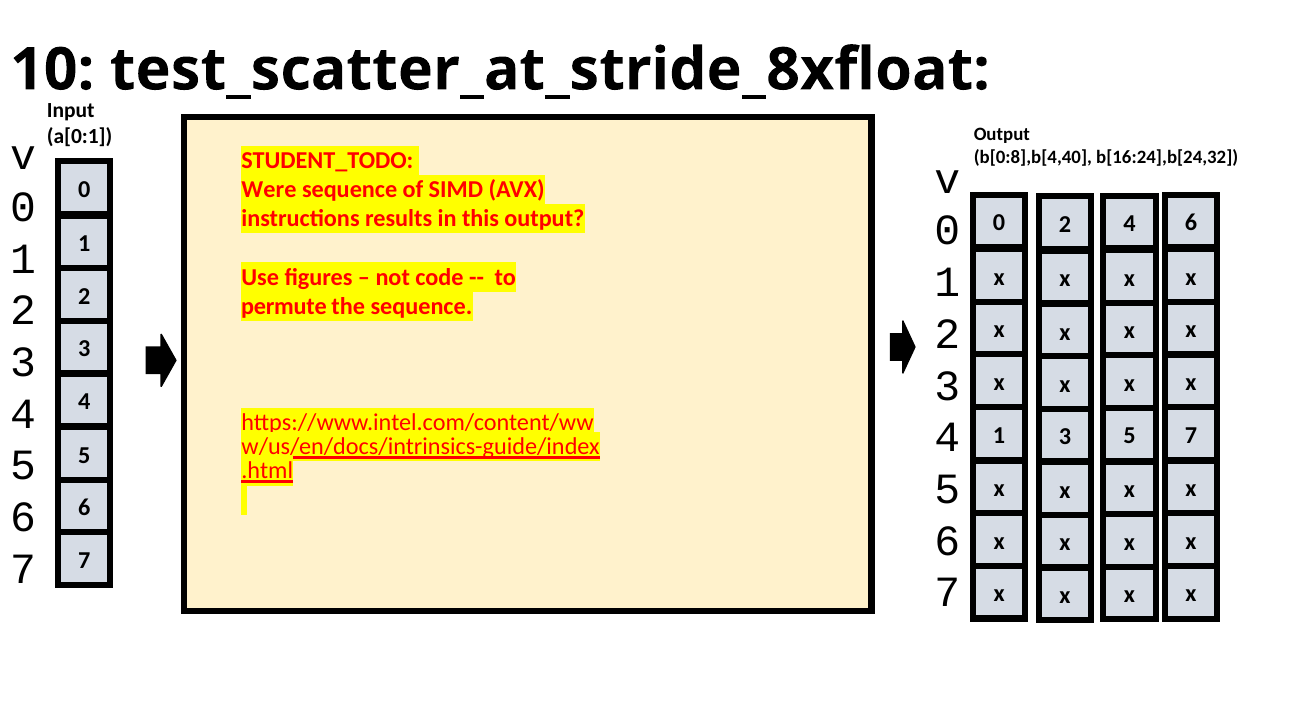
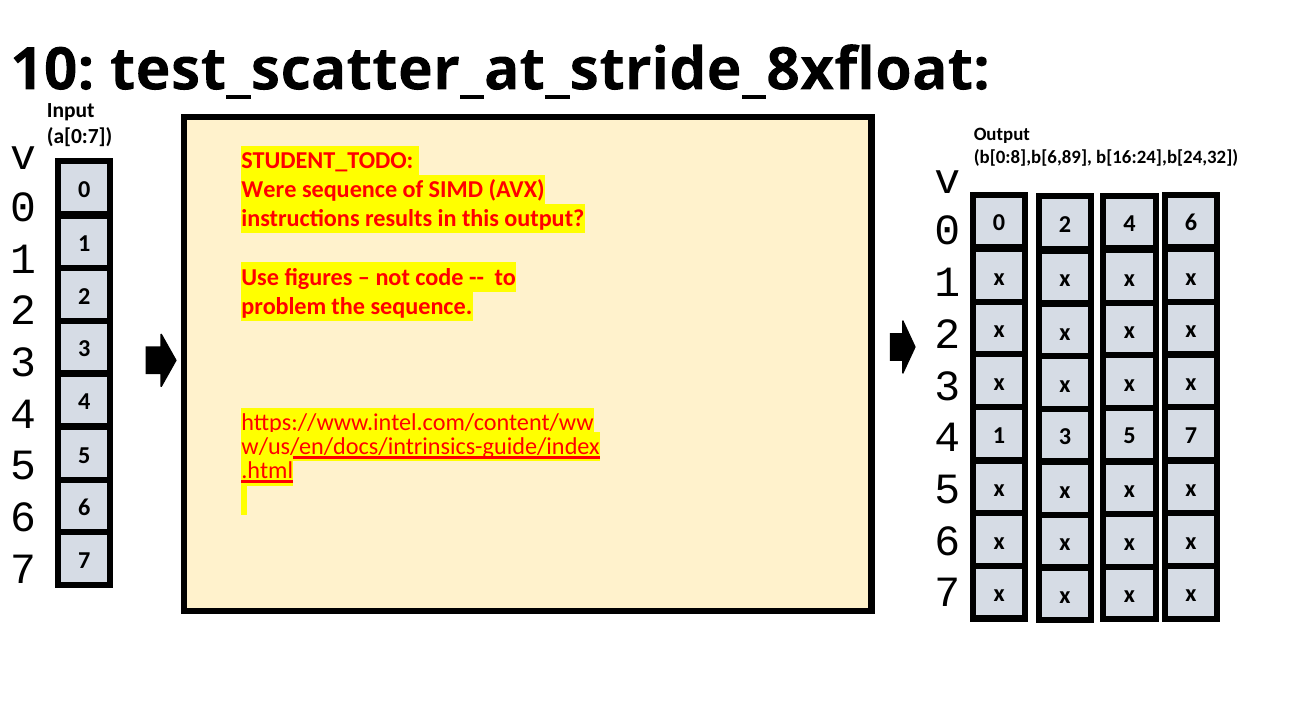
a[0:1: a[0:1 -> a[0:7
b[0:8],b[4,40: b[0:8],b[4,40 -> b[0:8],b[6,89
permute: permute -> problem
